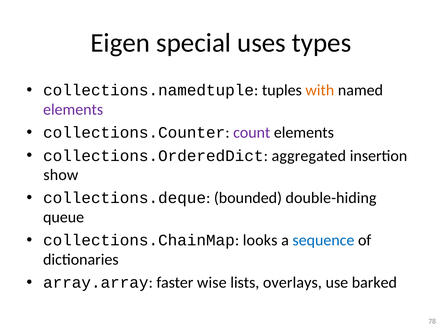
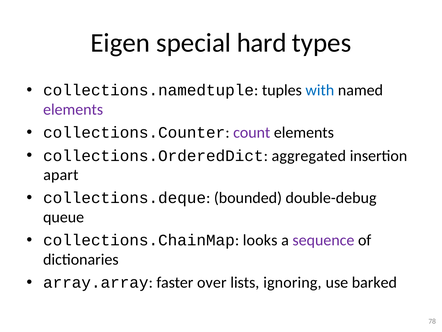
uses: uses -> hard
with colour: orange -> blue
show: show -> apart
double-hiding: double-hiding -> double-debug
sequence colour: blue -> purple
wise: wise -> over
overlays: overlays -> ignoring
